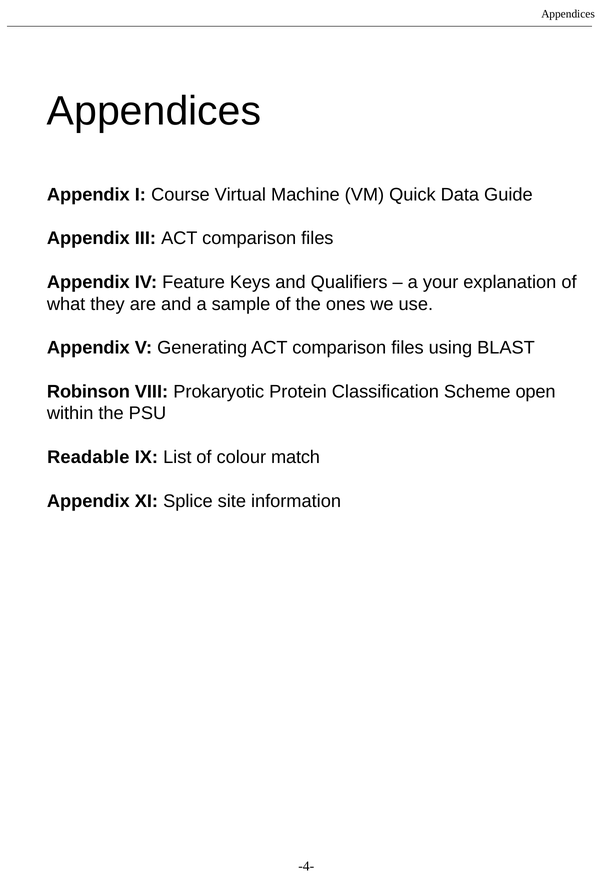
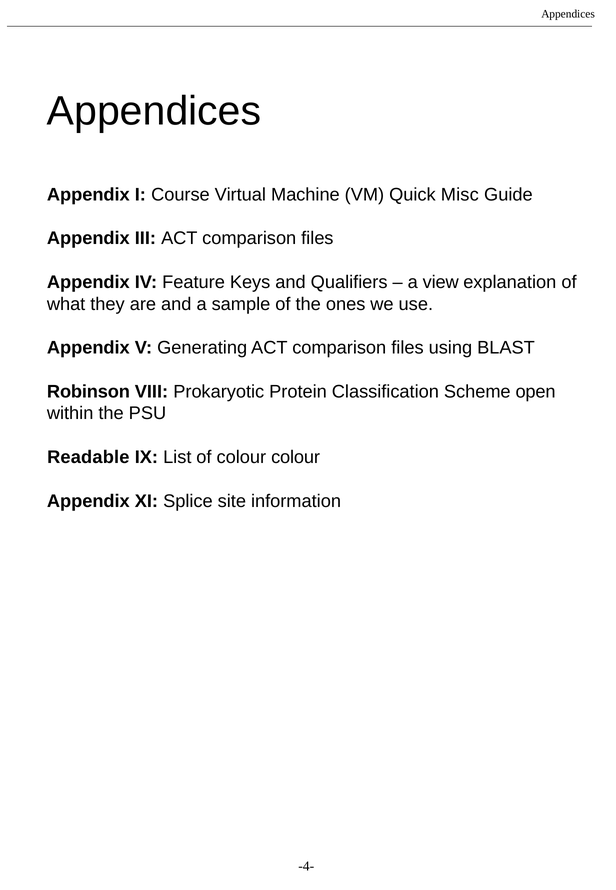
Data: Data -> Misc
your: your -> view
colour match: match -> colour
